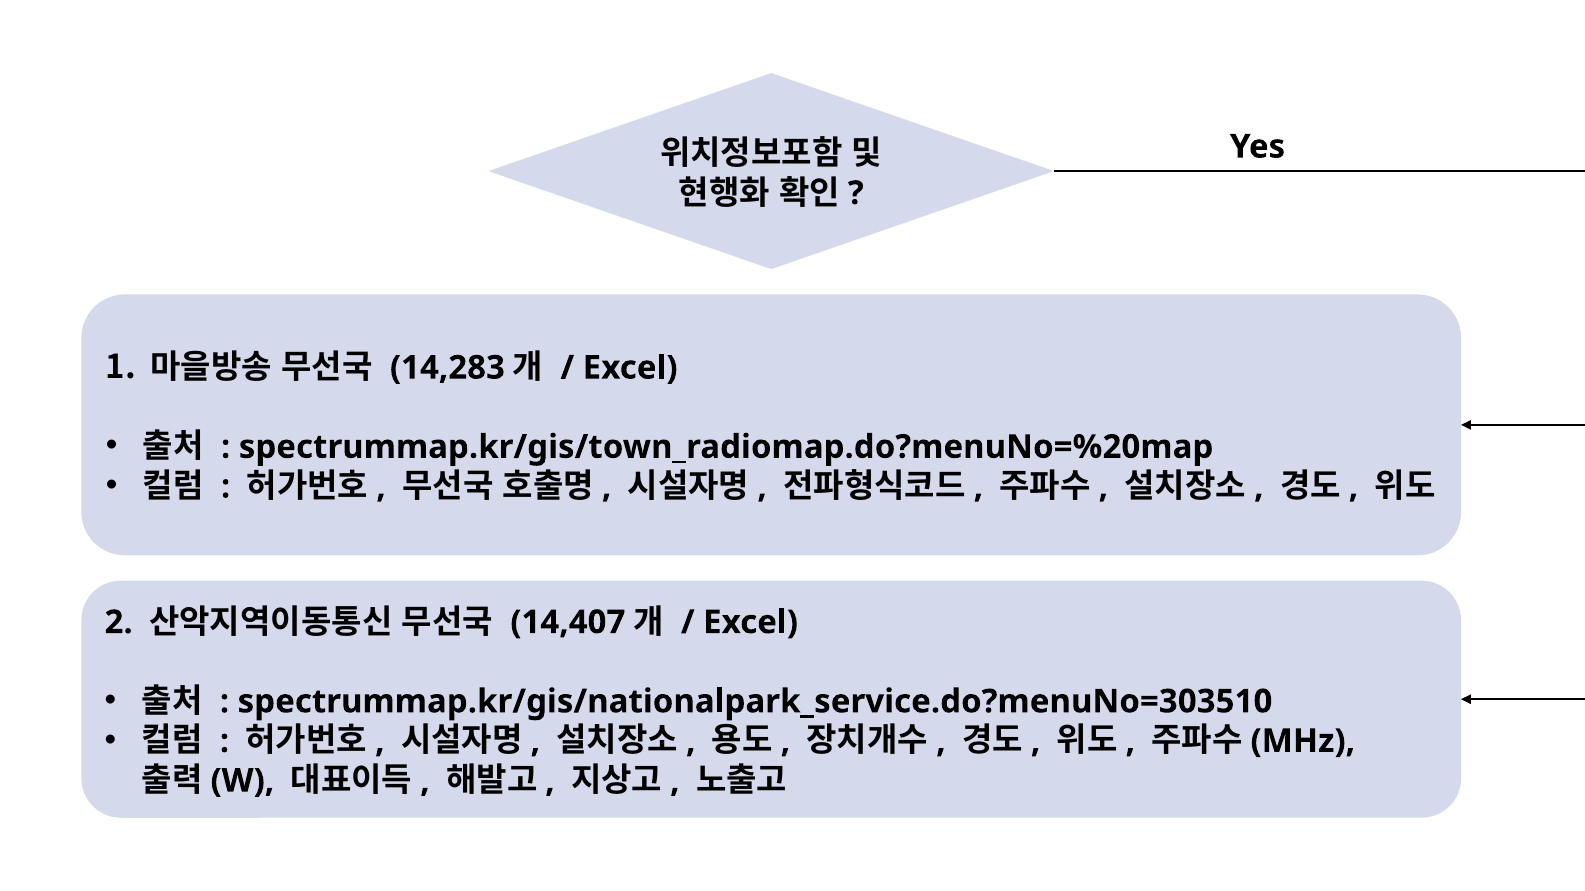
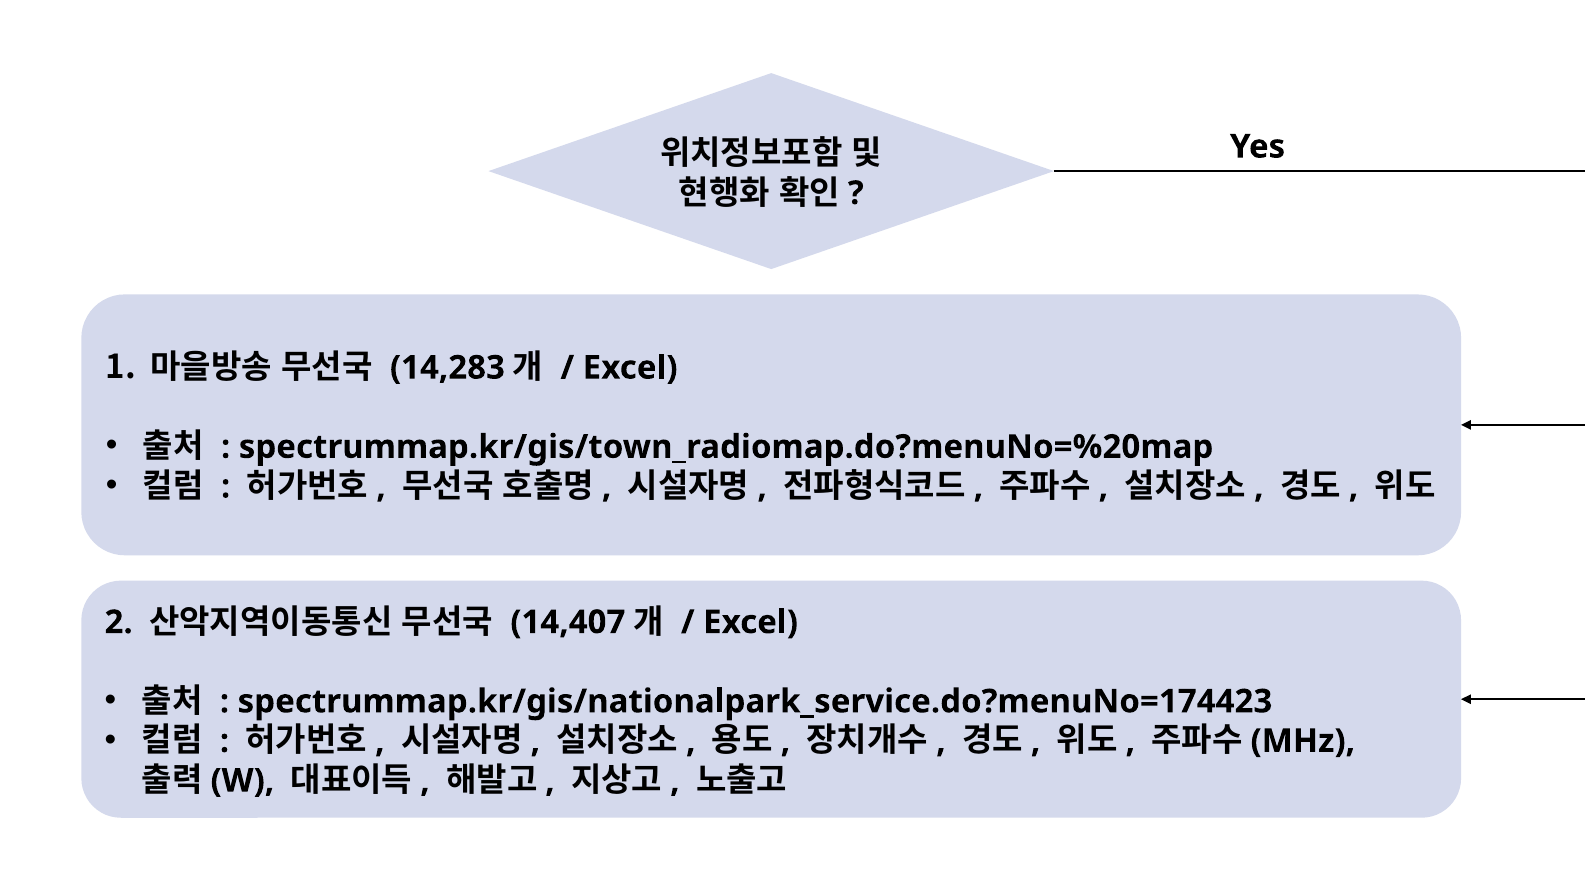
spectrummap.kr/gis/nationalpark_service.do?menuNo=303510: spectrummap.kr/gis/nationalpark_service.do?menuNo=303510 -> spectrummap.kr/gis/nationalpark_service.do?menuNo=174423
